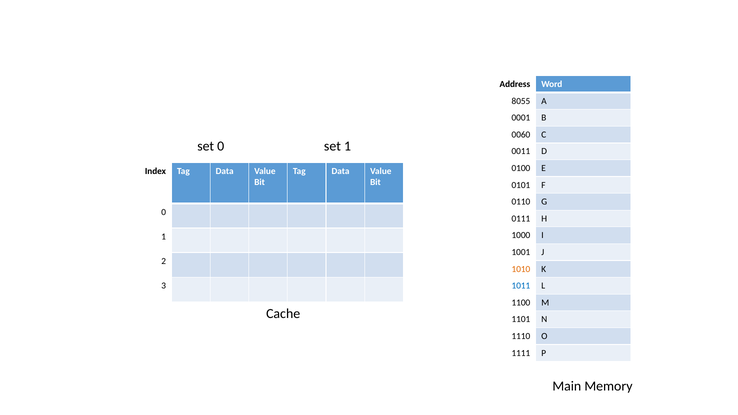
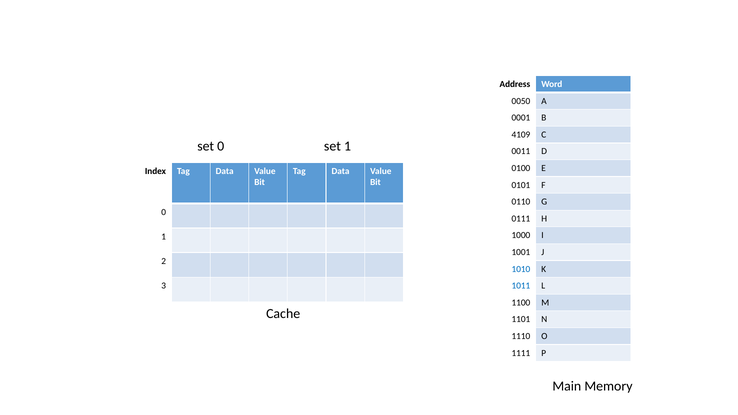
8055: 8055 -> 0050
0060: 0060 -> 4109
1010 colour: orange -> blue
